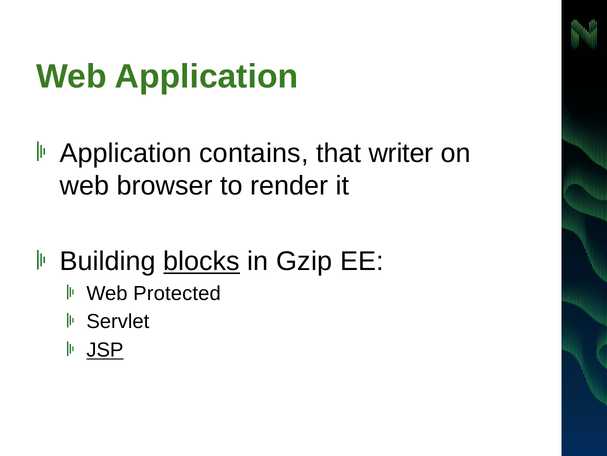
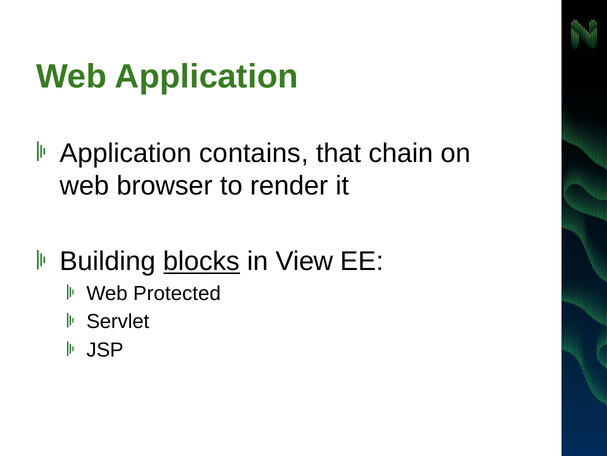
writer: writer -> chain
Gzip: Gzip -> View
JSP underline: present -> none
